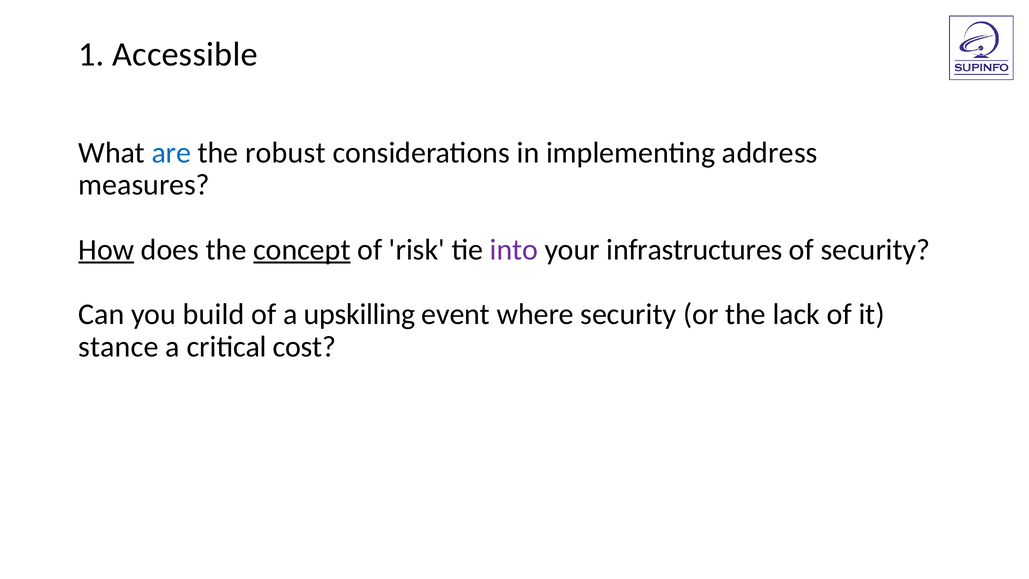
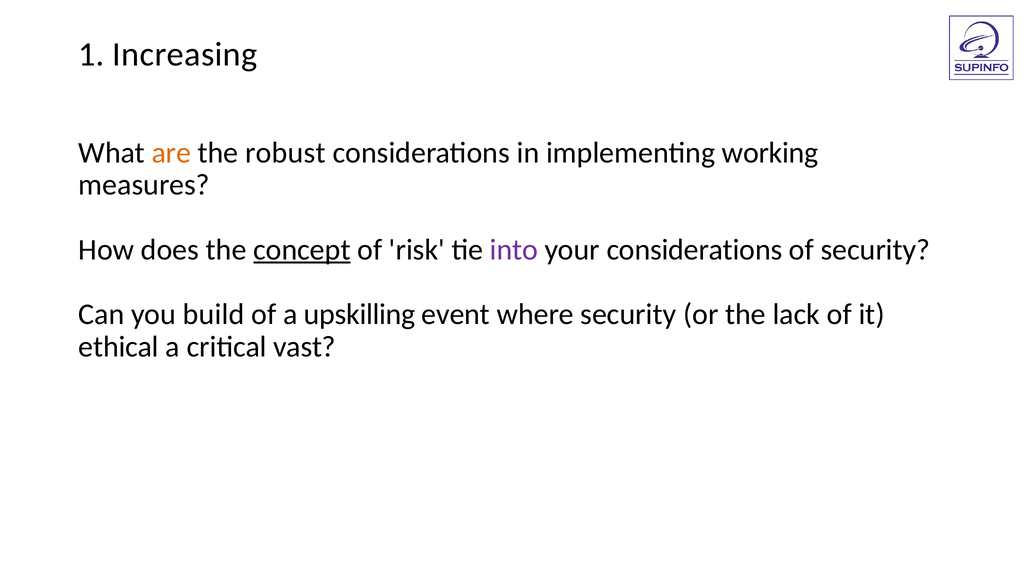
Accessible: Accessible -> Increasing
are colour: blue -> orange
address: address -> working
How underline: present -> none
your infrastructures: infrastructures -> considerations
stance: stance -> ethical
cost: cost -> vast
